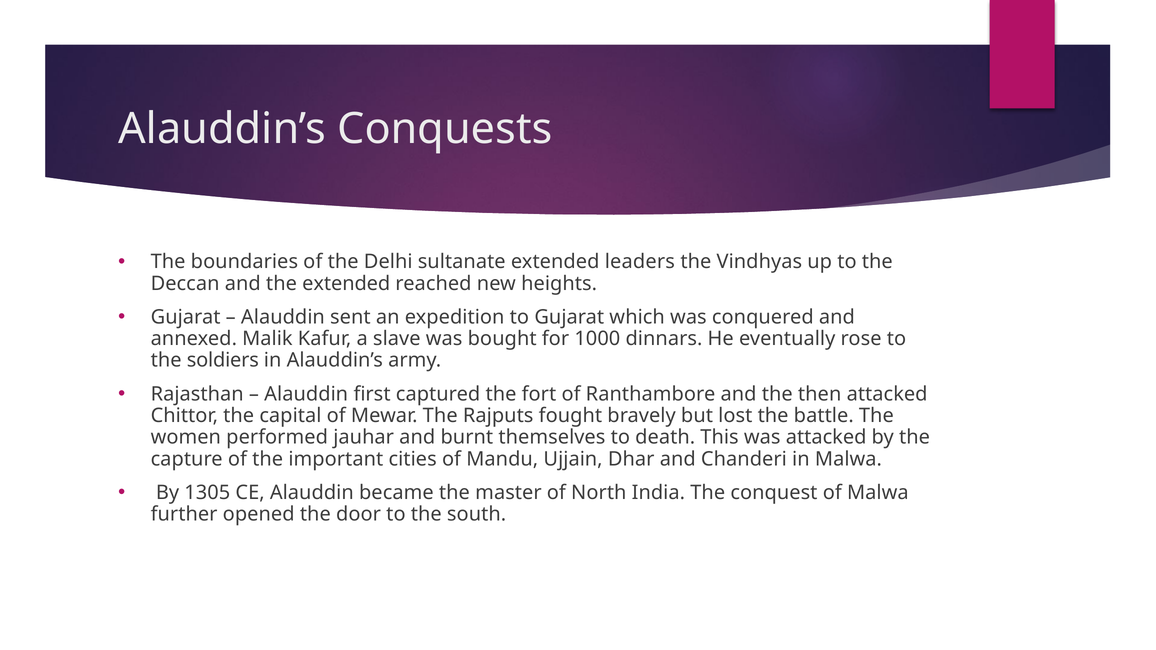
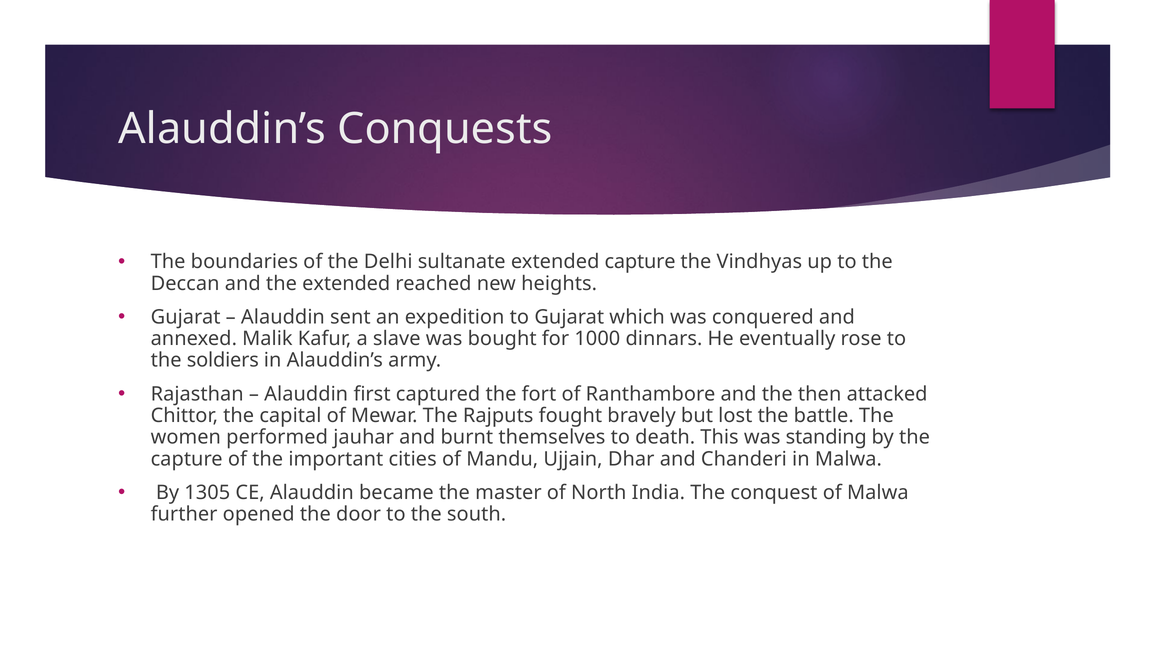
extended leaders: leaders -> capture
was attacked: attacked -> standing
